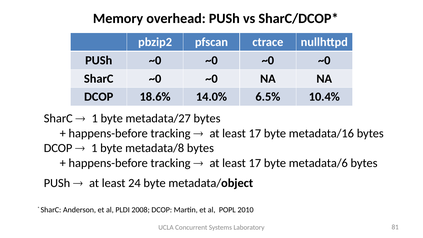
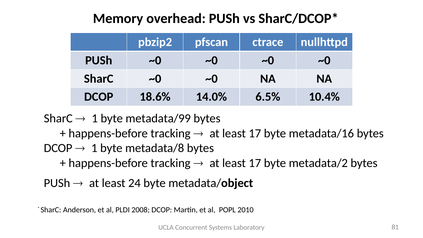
metadata/27: metadata/27 -> metadata/99
metadata/6: metadata/6 -> metadata/2
